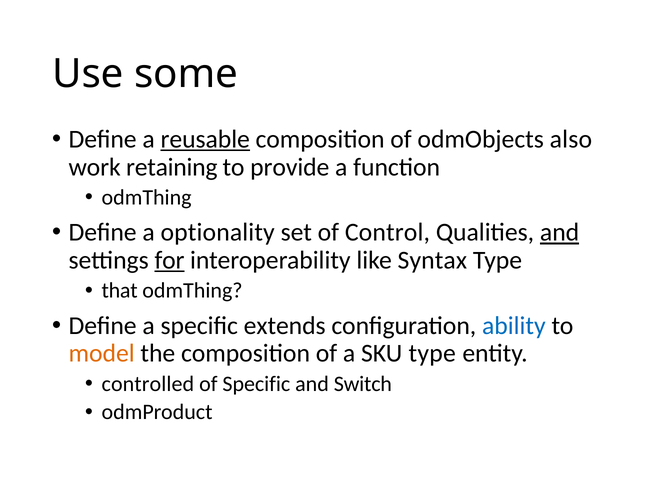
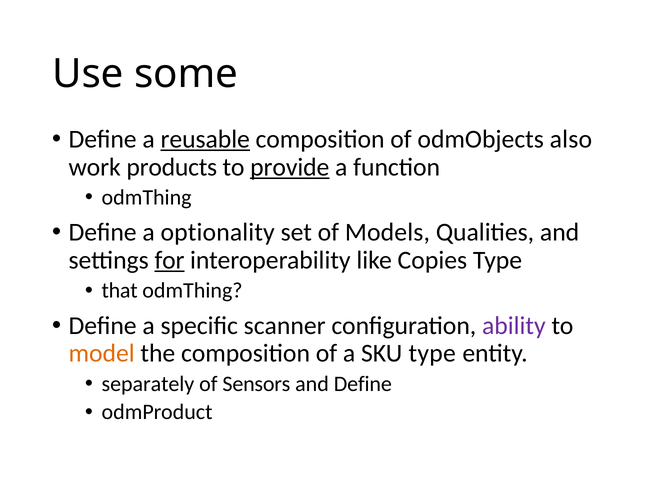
retaining: retaining -> products
provide underline: none -> present
Control: Control -> Models
and at (560, 232) underline: present -> none
Syntax: Syntax -> Copies
extends: extends -> scanner
ability colour: blue -> purple
controlled: controlled -> separately
of Specific: Specific -> Sensors
and Switch: Switch -> Define
